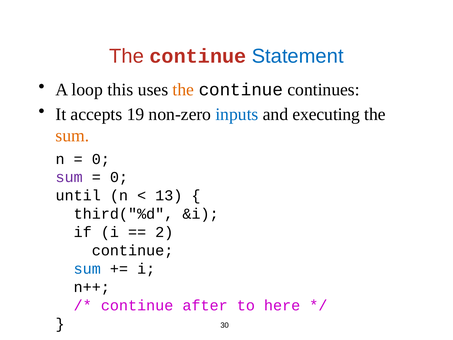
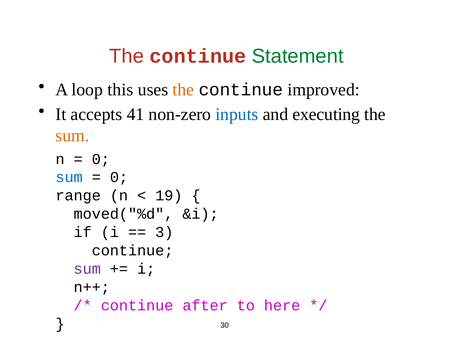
Statement colour: blue -> green
continues: continues -> improved
19: 19 -> 41
sum at (69, 177) colour: purple -> blue
until: until -> range
13: 13 -> 19
third("%d: third("%d -> moved("%d
2: 2 -> 3
sum at (87, 269) colour: blue -> purple
